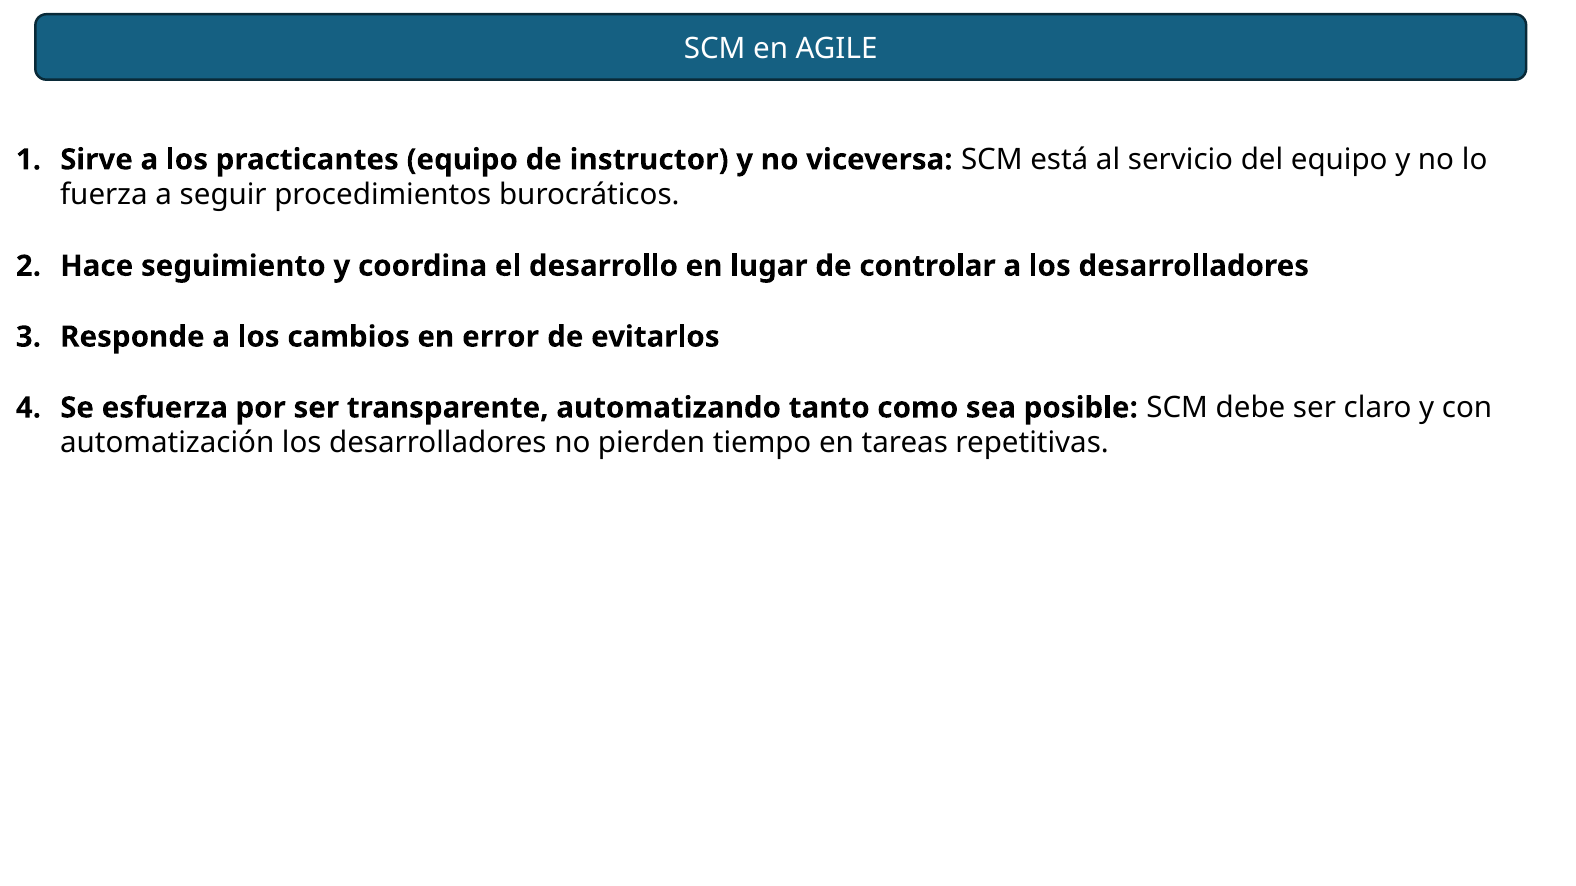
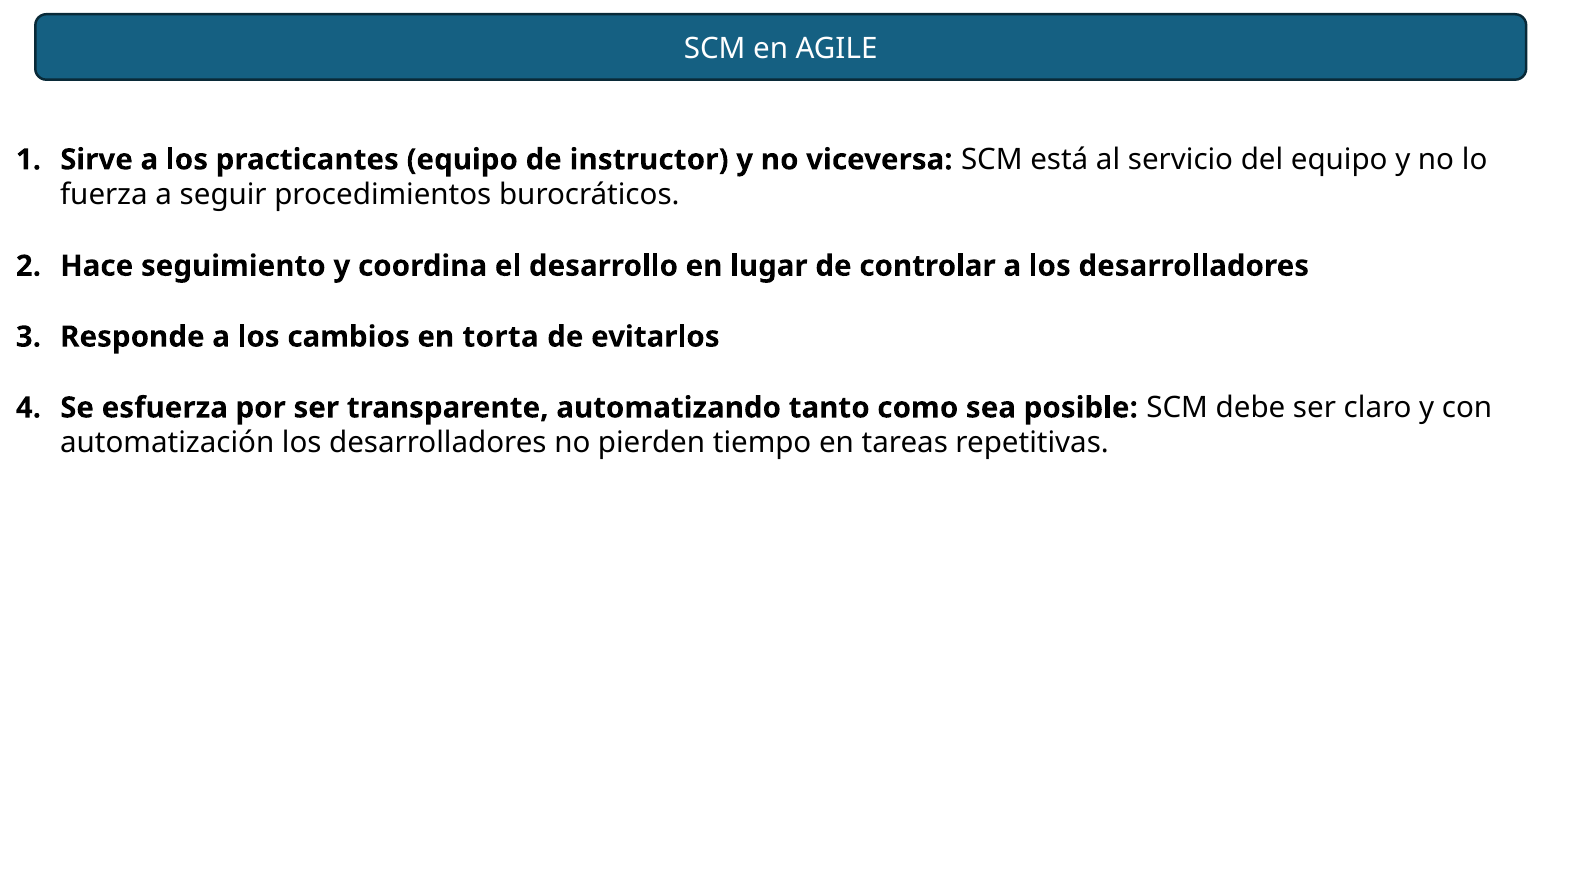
error: error -> torta
